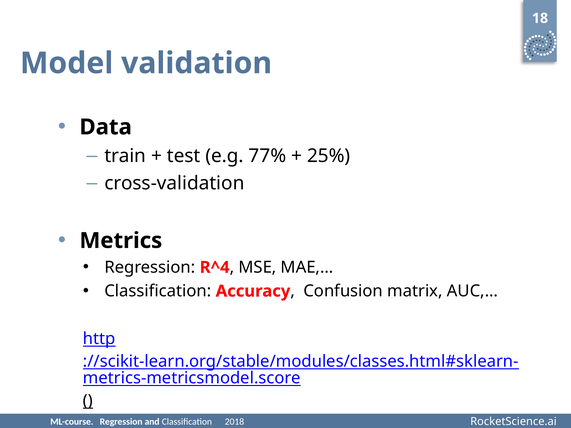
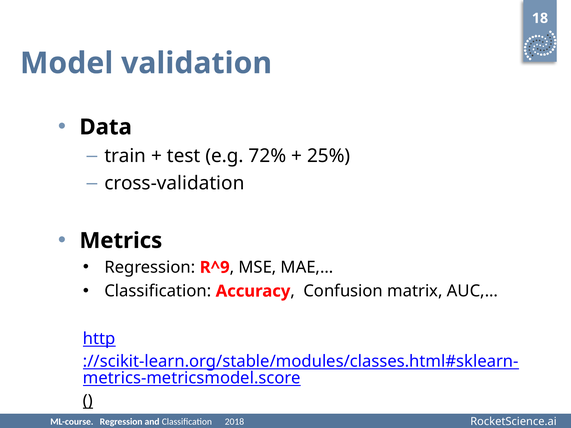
77%: 77% -> 72%
R^4: R^4 -> R^9
